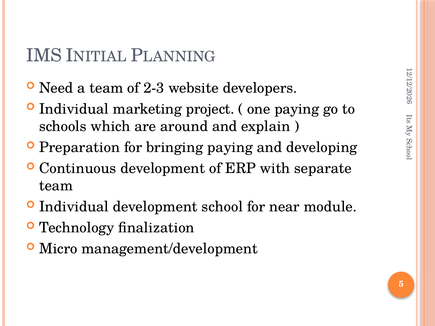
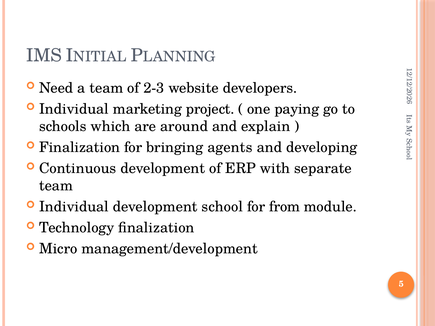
Preparation at (80, 147): Preparation -> Finalization
bringing paying: paying -> agents
near: near -> from
